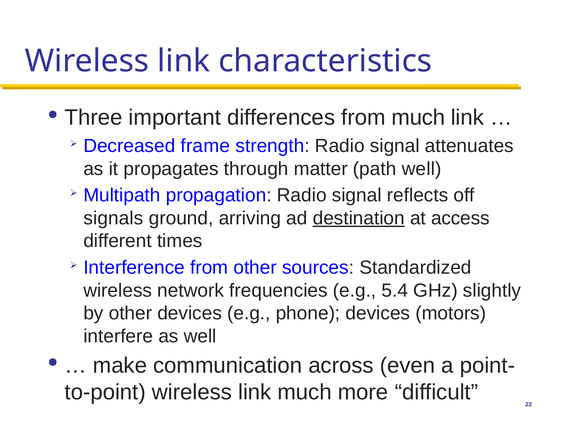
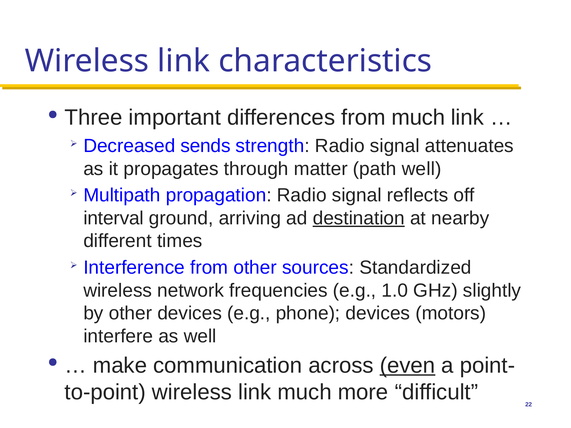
frame: frame -> sends
signals: signals -> interval
access: access -> nearby
5.4: 5.4 -> 1.0
even underline: none -> present
